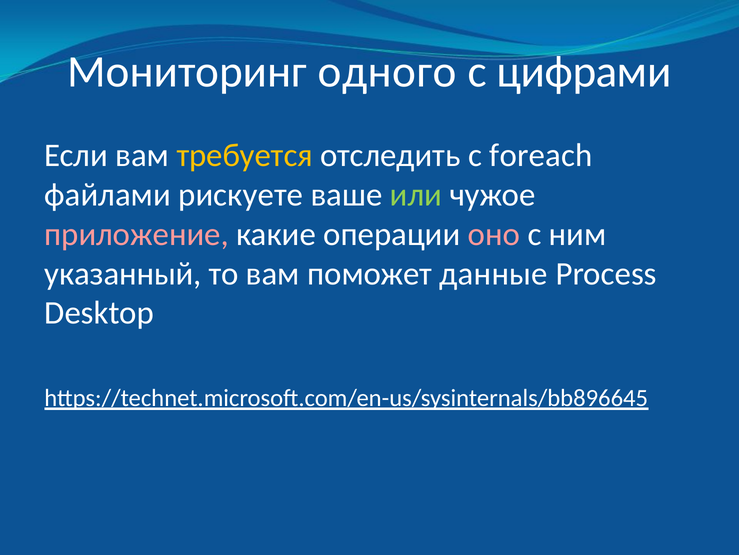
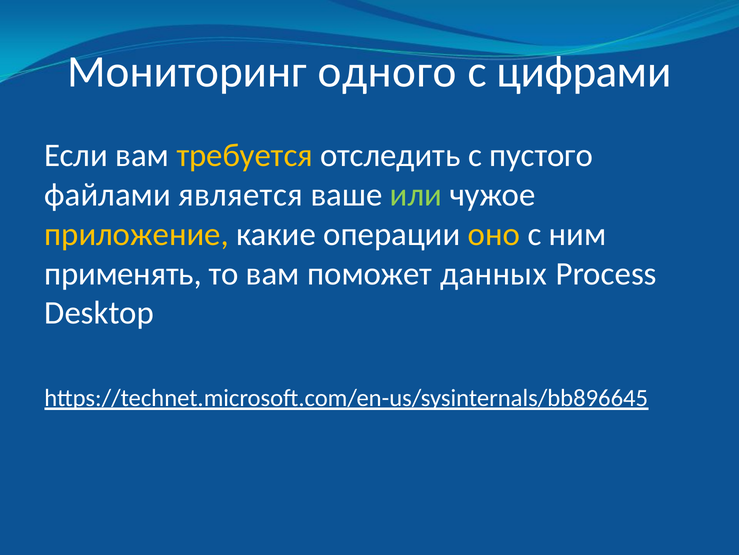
foreach: foreach -> пустого
рискуете: рискуете -> является
приложение colour: pink -> yellow
оно colour: pink -> yellow
указанный: указанный -> применять
данные: данные -> данных
